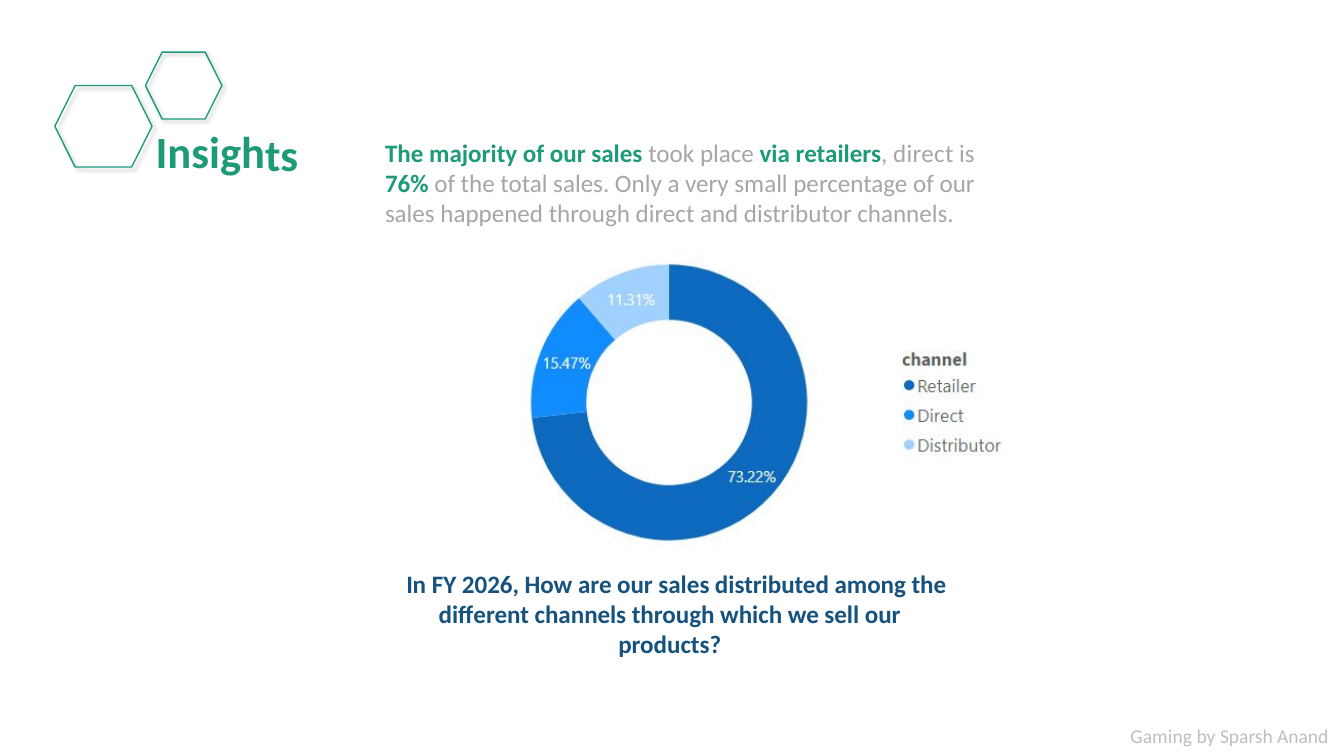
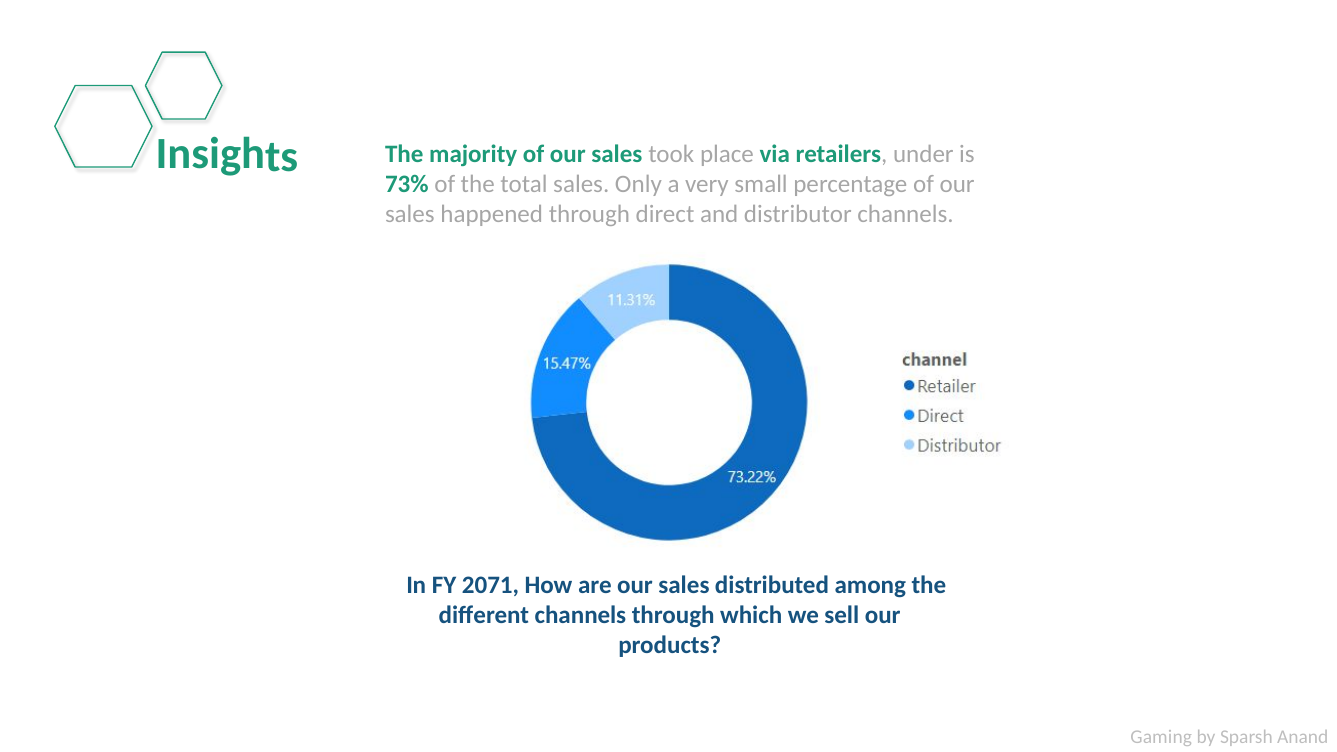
retailers direct: direct -> under
76%: 76% -> 73%
2026: 2026 -> 2071
